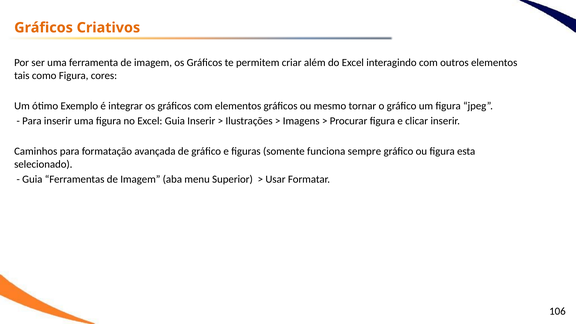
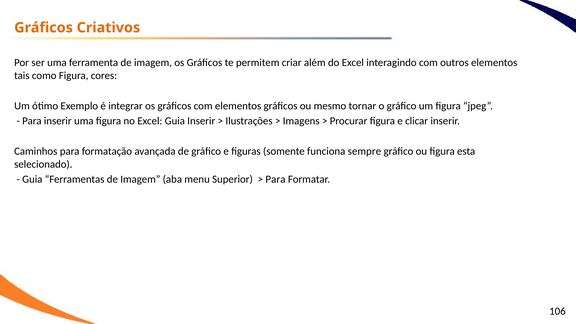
Usar at (276, 179): Usar -> Para
